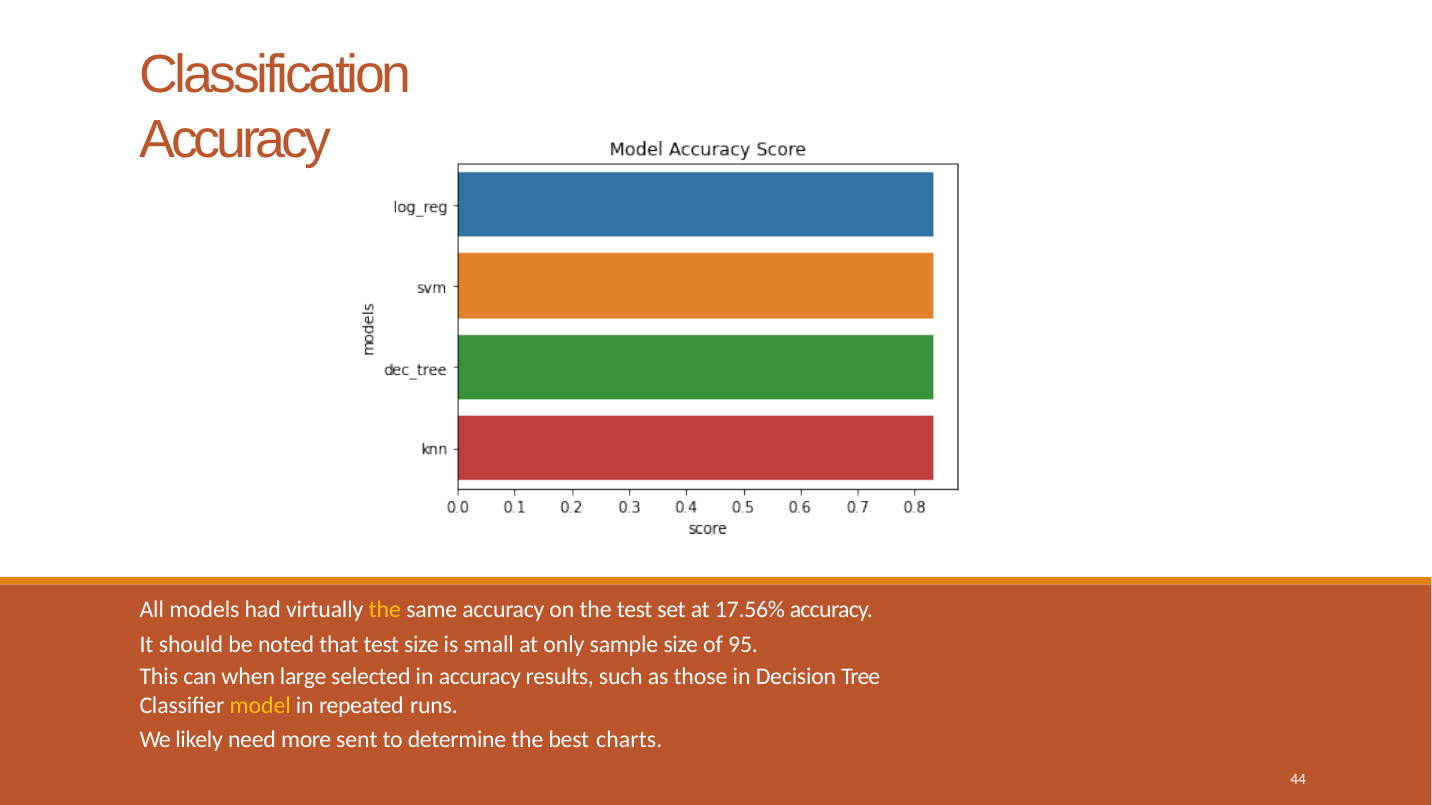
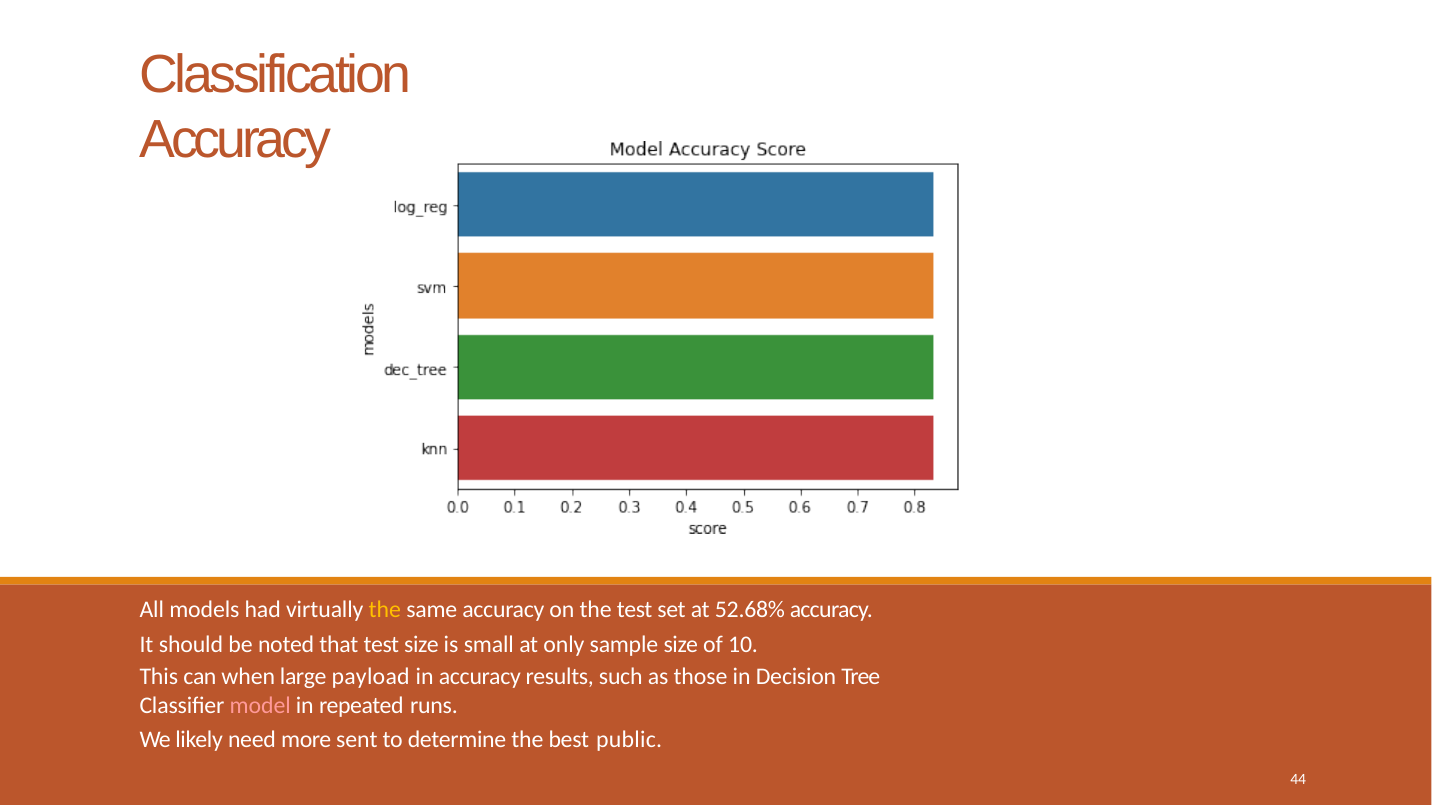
17.56%: 17.56% -> 52.68%
95: 95 -> 10
selected: selected -> payload
model colour: yellow -> pink
charts: charts -> public
